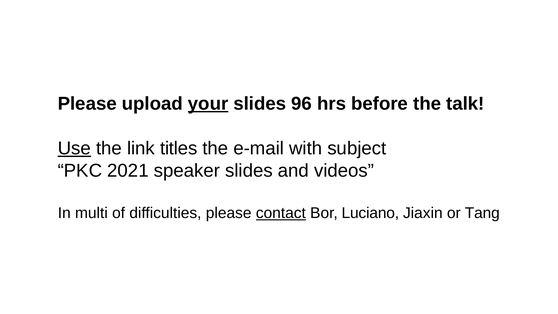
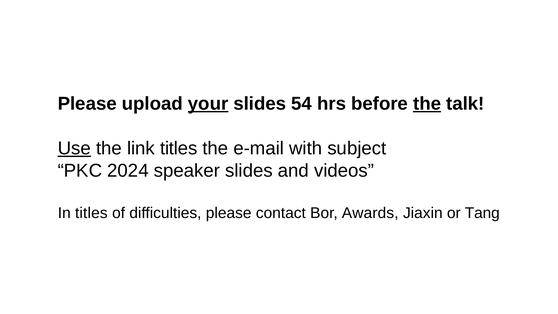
96: 96 -> 54
the at (427, 104) underline: none -> present
2021: 2021 -> 2024
In multi: multi -> titles
contact underline: present -> none
Luciano: Luciano -> Awards
